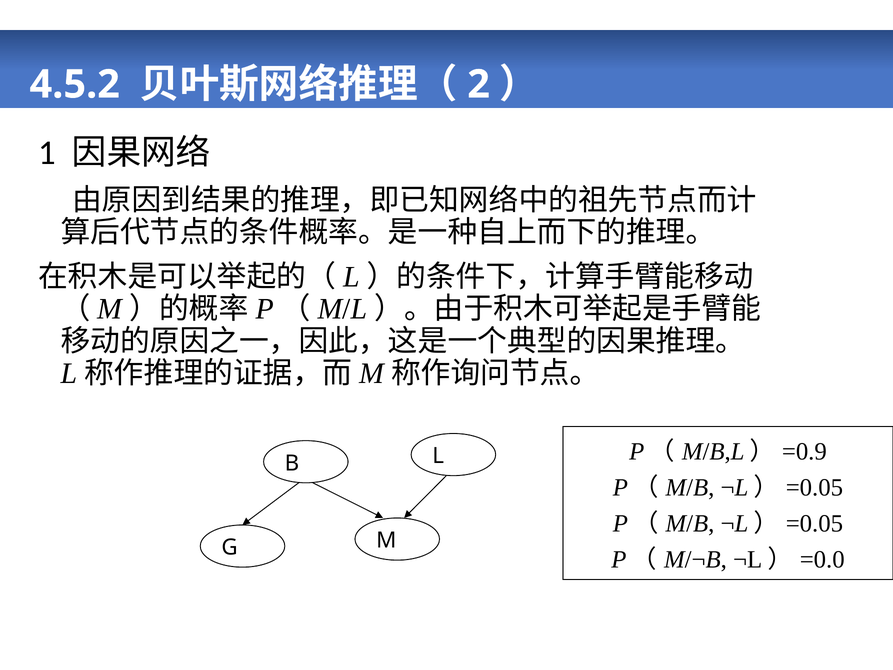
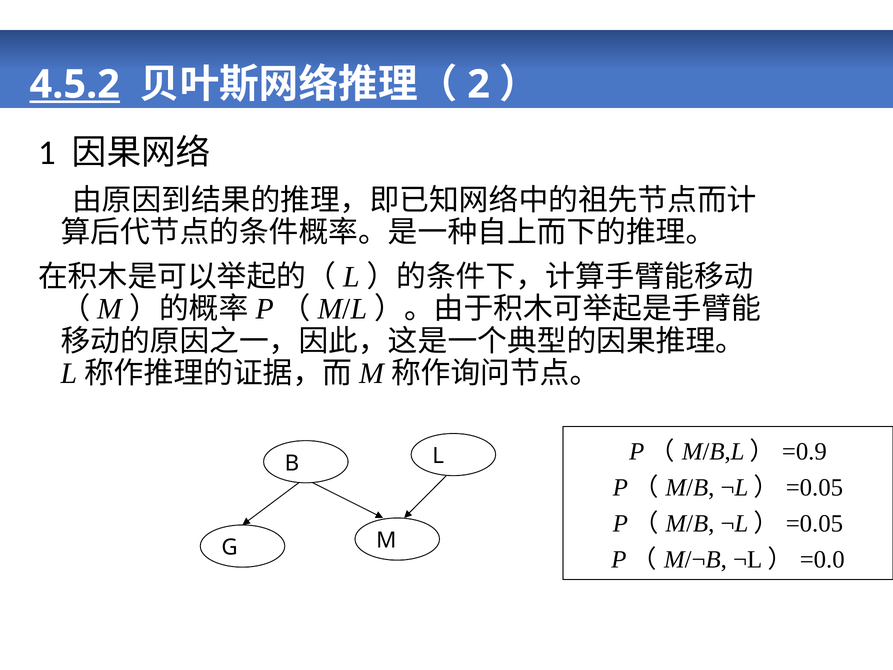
4.5.2 underline: none -> present
